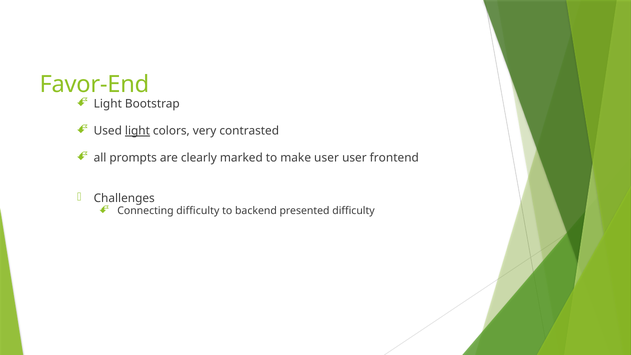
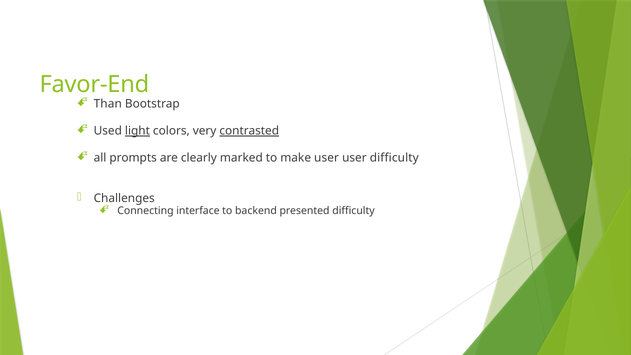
Light at (108, 104): Light -> Than
contrasted underline: none -> present
user frontend: frontend -> difficulty
Connecting difficulty: difficulty -> interface
